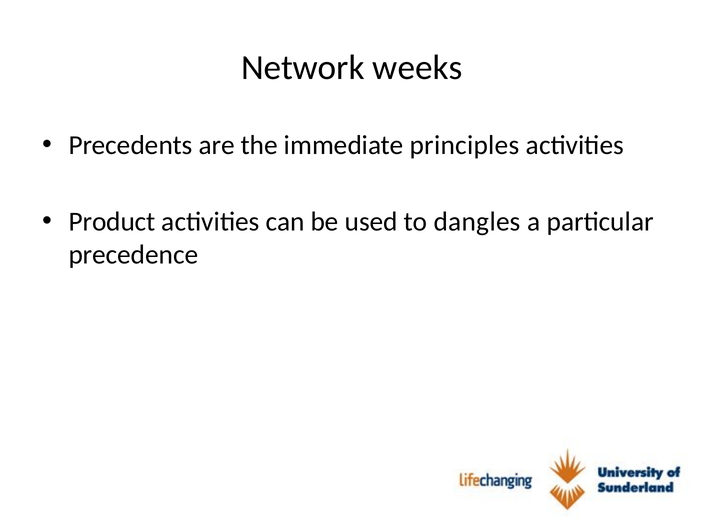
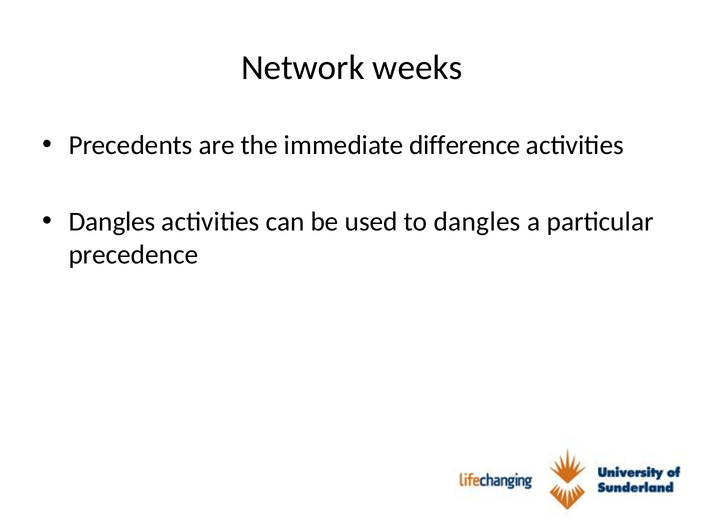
principles: principles -> difference
Product at (112, 222): Product -> Dangles
